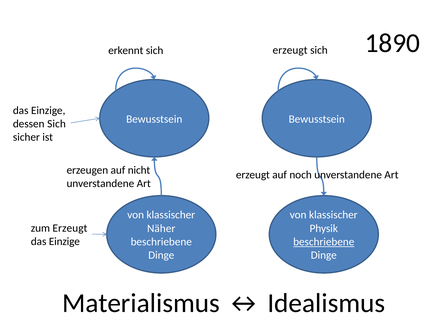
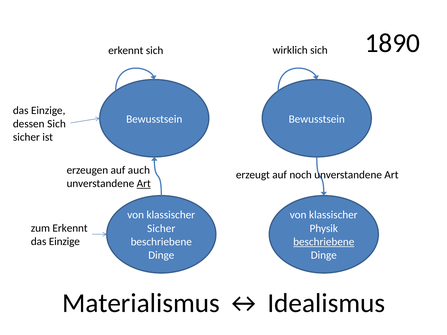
erzeugt at (290, 50): erzeugt -> wirklich
nicht: nicht -> auch
Art at (144, 184) underline: none -> present
zum Erzeugt: Erzeugt -> Erkennt
Näher at (161, 229): Näher -> Sicher
